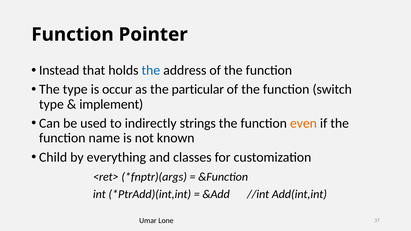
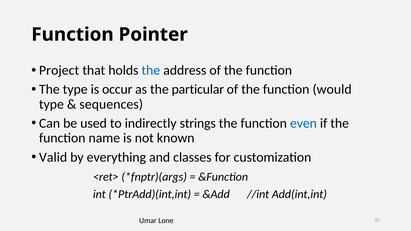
Instead: Instead -> Project
switch: switch -> would
implement: implement -> sequences
even colour: orange -> blue
Child: Child -> Valid
